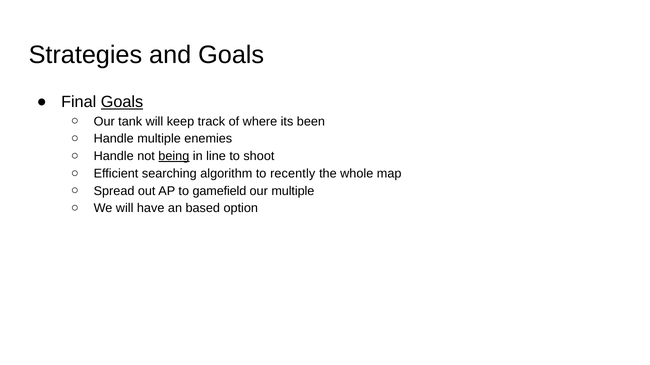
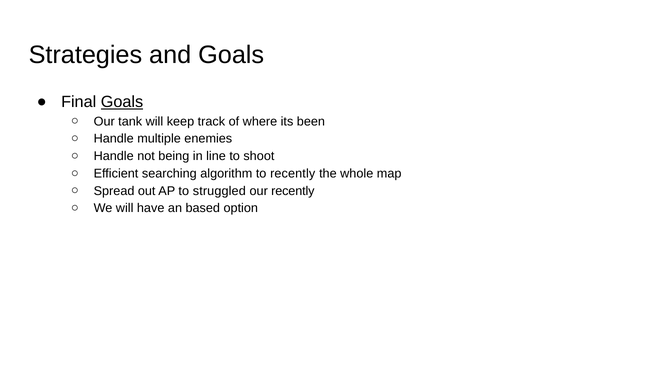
being underline: present -> none
gamefield: gamefield -> struggled
our multiple: multiple -> recently
